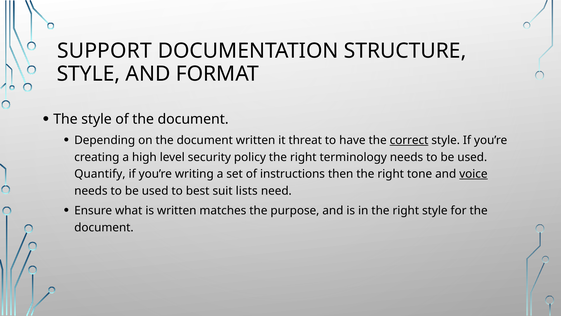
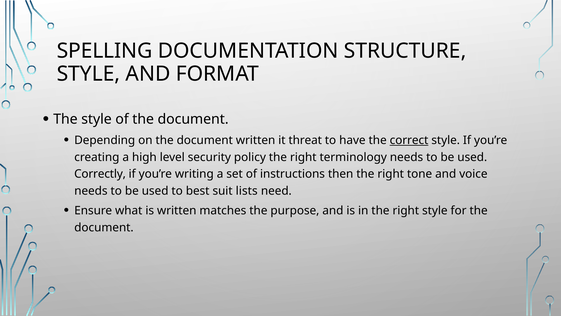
SUPPORT: SUPPORT -> SPELLING
Quantify: Quantify -> Correctly
voice underline: present -> none
